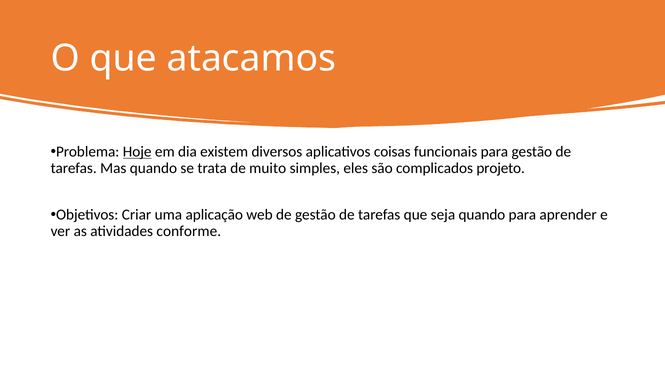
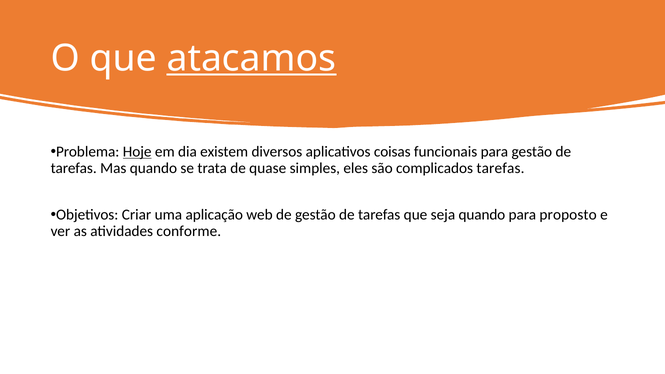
atacamos underline: none -> present
muito: muito -> quase
complicados projeto: projeto -> tarefas
aprender: aprender -> proposto
